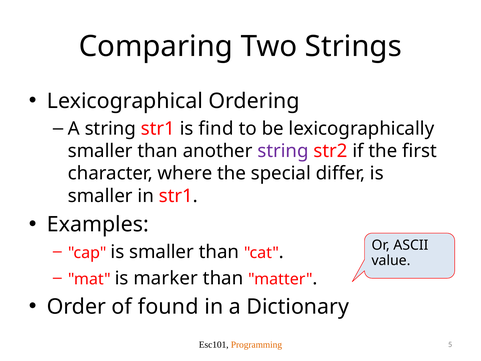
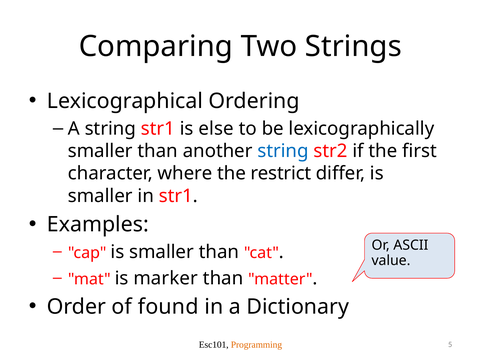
find: find -> else
string at (283, 151) colour: purple -> blue
special: special -> restrict
